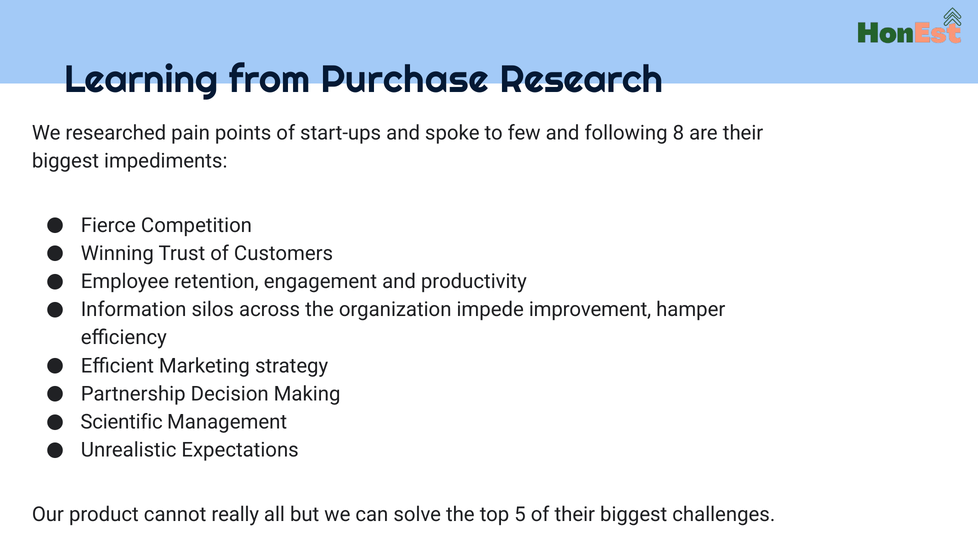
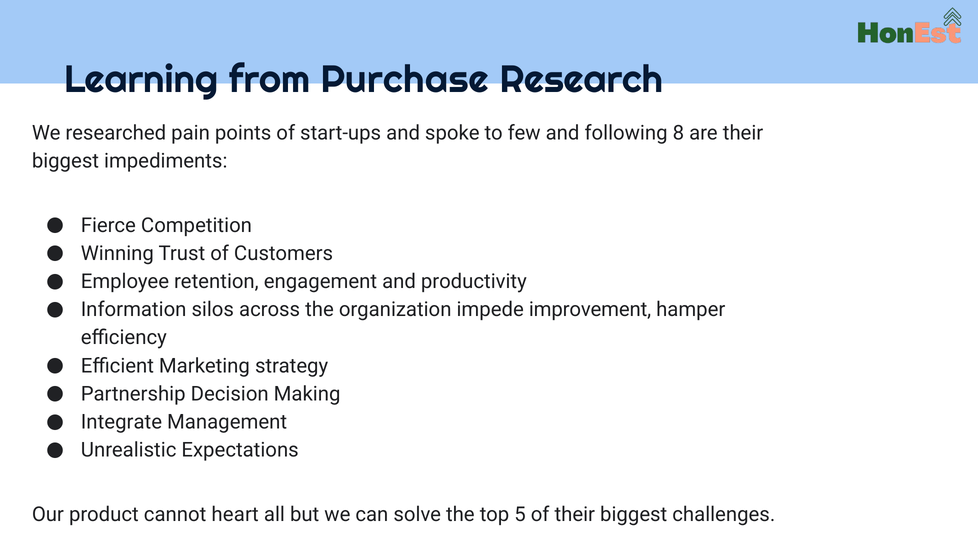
Scientific: Scientific -> Integrate
really: really -> heart
